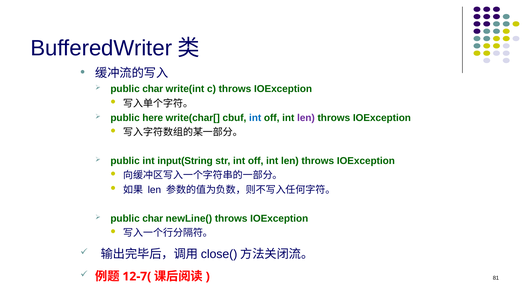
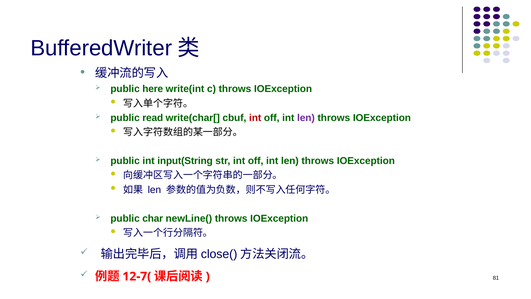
char at (153, 89): char -> here
here: here -> read
int at (255, 118) colour: blue -> red
